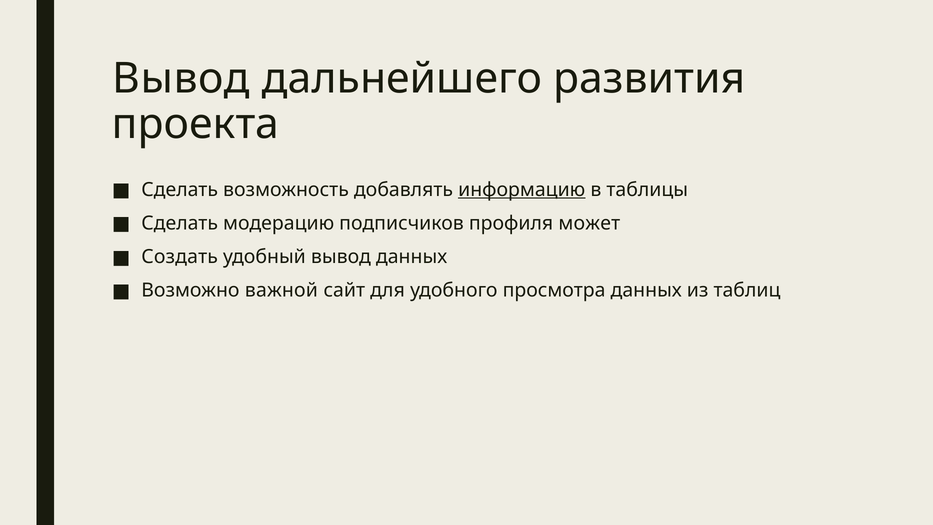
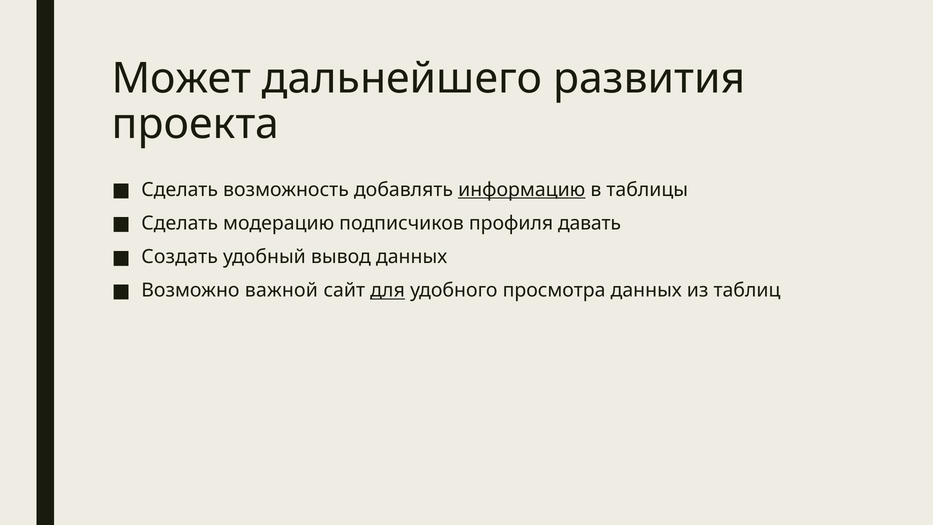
Вывод at (181, 78): Вывод -> Может
может: может -> давать
для underline: none -> present
